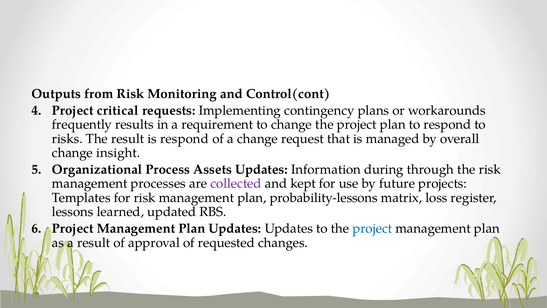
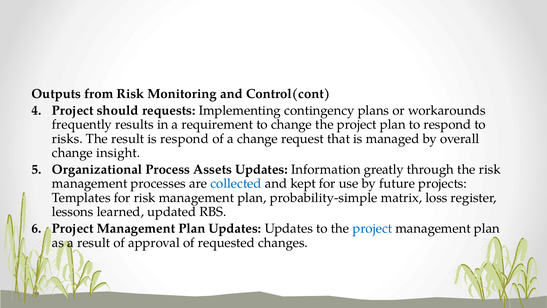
critical: critical -> should
during: during -> greatly
collected colour: purple -> blue
probability-lessons: probability-lessons -> probability-simple
